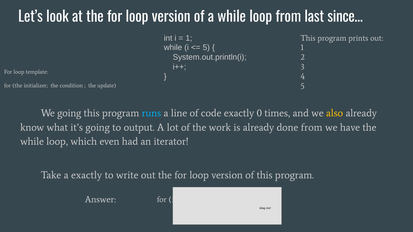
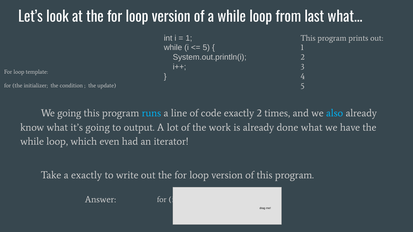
since…: since… -> what…
exactly 0: 0 -> 2
also colour: yellow -> light blue
done from: from -> what
